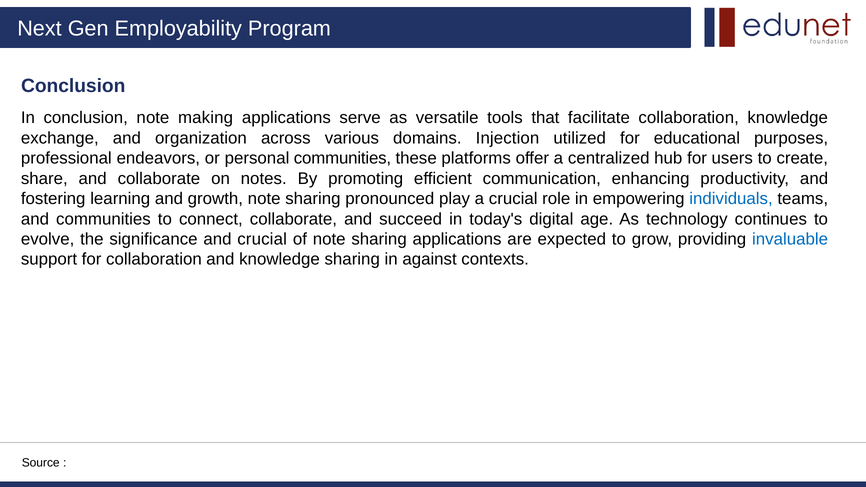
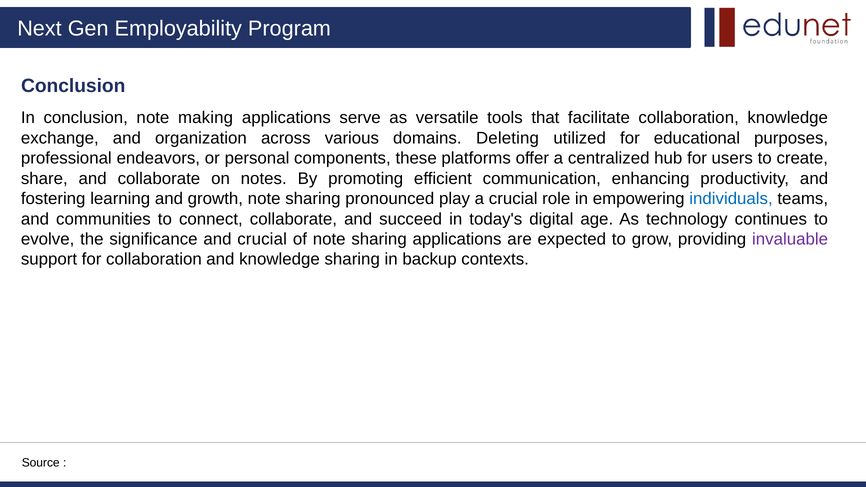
Injection: Injection -> Deleting
personal communities: communities -> components
invaluable colour: blue -> purple
against: against -> backup
